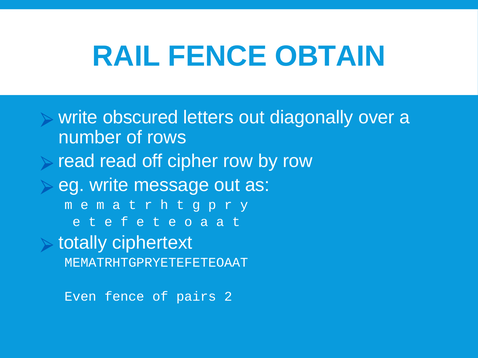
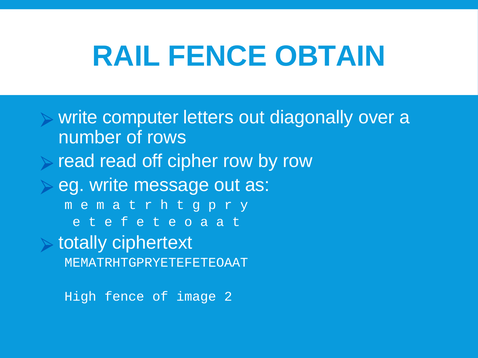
obscured: obscured -> computer
Even: Even -> High
pairs: pairs -> image
